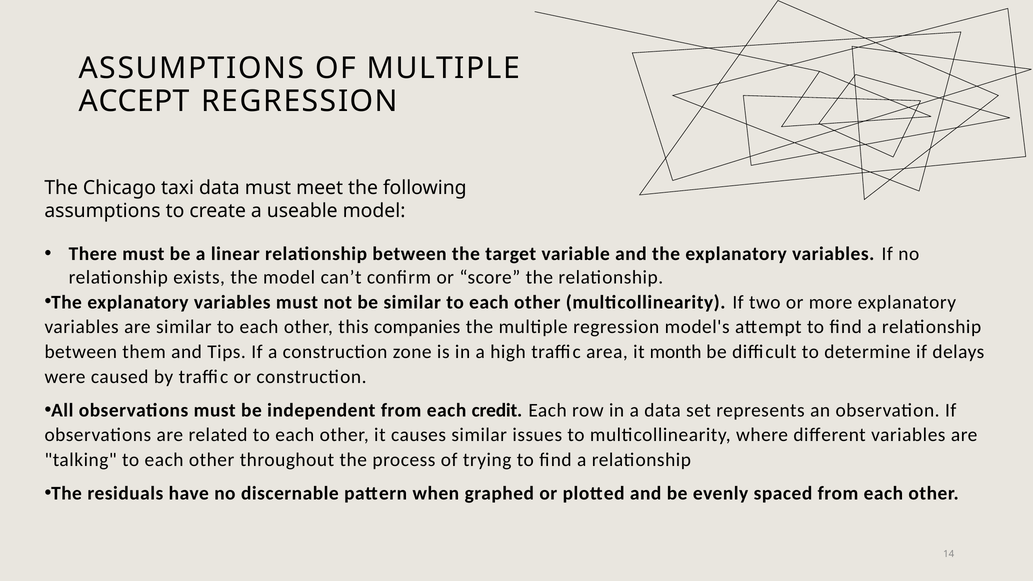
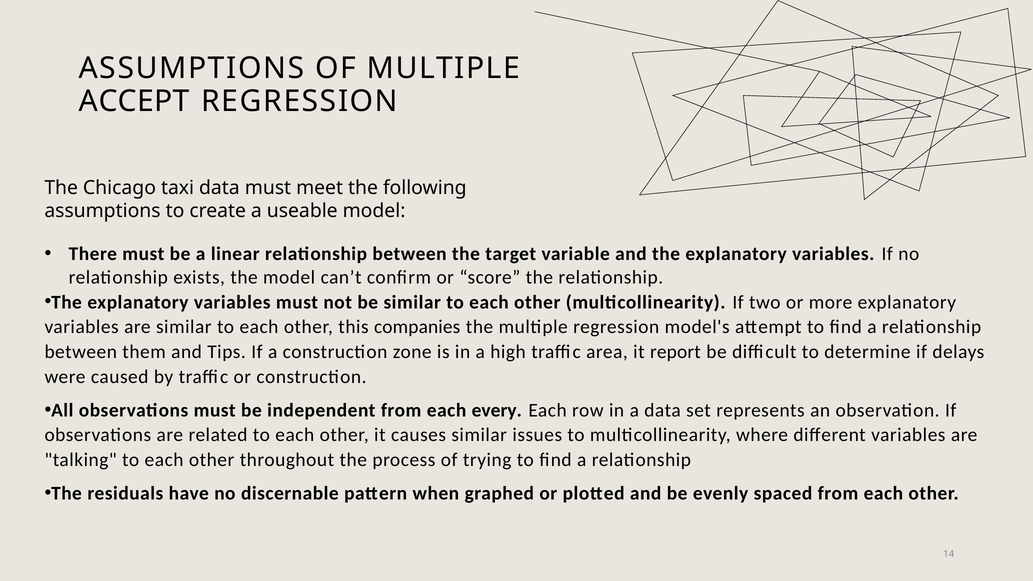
month: month -> report
credit: credit -> every
